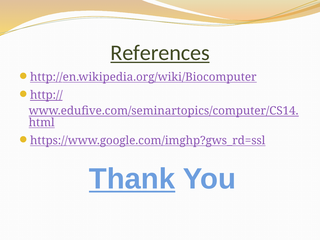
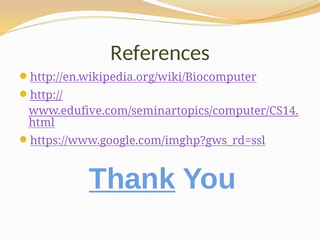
References underline: present -> none
